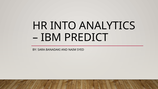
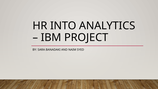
PREDICT: PREDICT -> PROJECT
